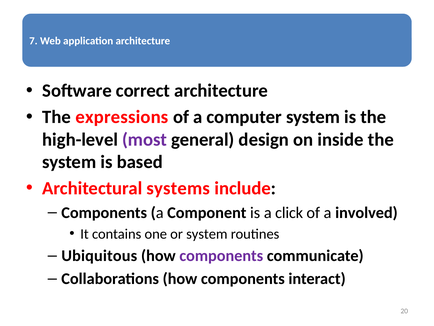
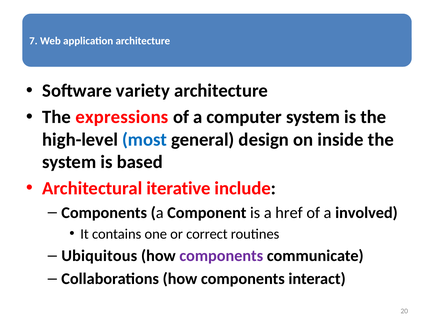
correct: correct -> variety
most colour: purple -> blue
systems: systems -> iterative
click: click -> href
or system: system -> correct
